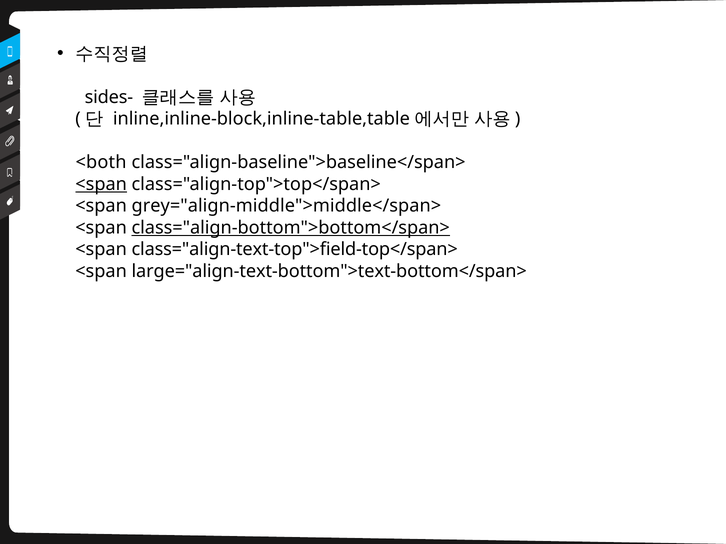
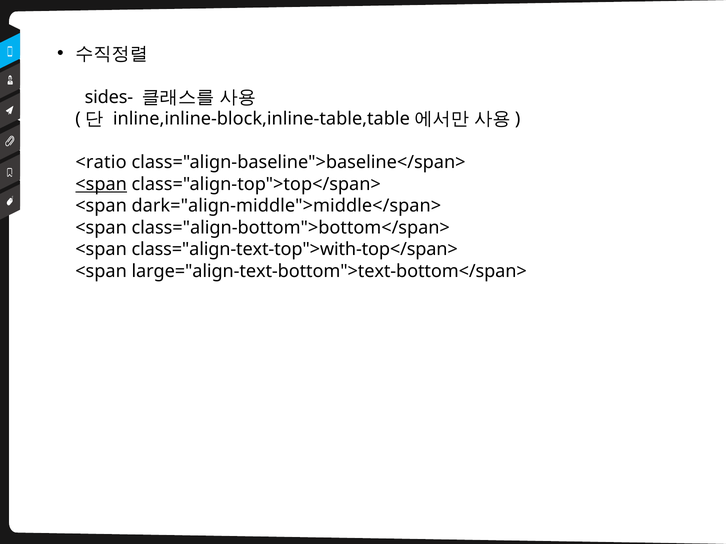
<both: <both -> <ratio
grey="align-middle">middle</span>: grey="align-middle">middle</span> -> dark="align-middle">middle</span>
class="align-bottom">bottom</span> underline: present -> none
class="align-text-top">field-top</span>: class="align-text-top">field-top</span> -> class="align-text-top">with-top</span>
